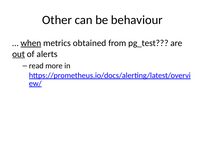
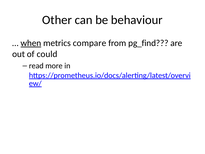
obtained: obtained -> compare
pg_test: pg_test -> pg_find
out underline: present -> none
alerts: alerts -> could
